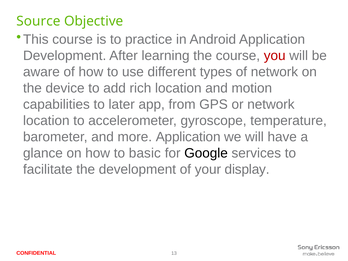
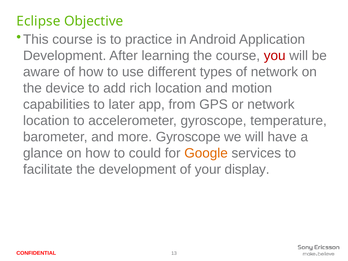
Source: Source -> Eclipse
more Application: Application -> Gyroscope
basic: basic -> could
Google colour: black -> orange
